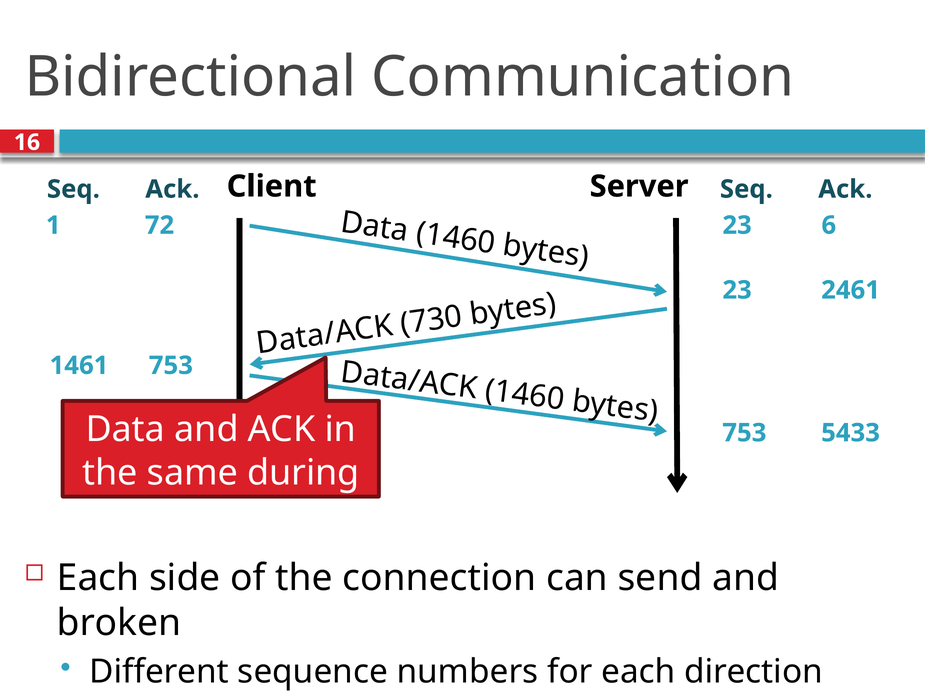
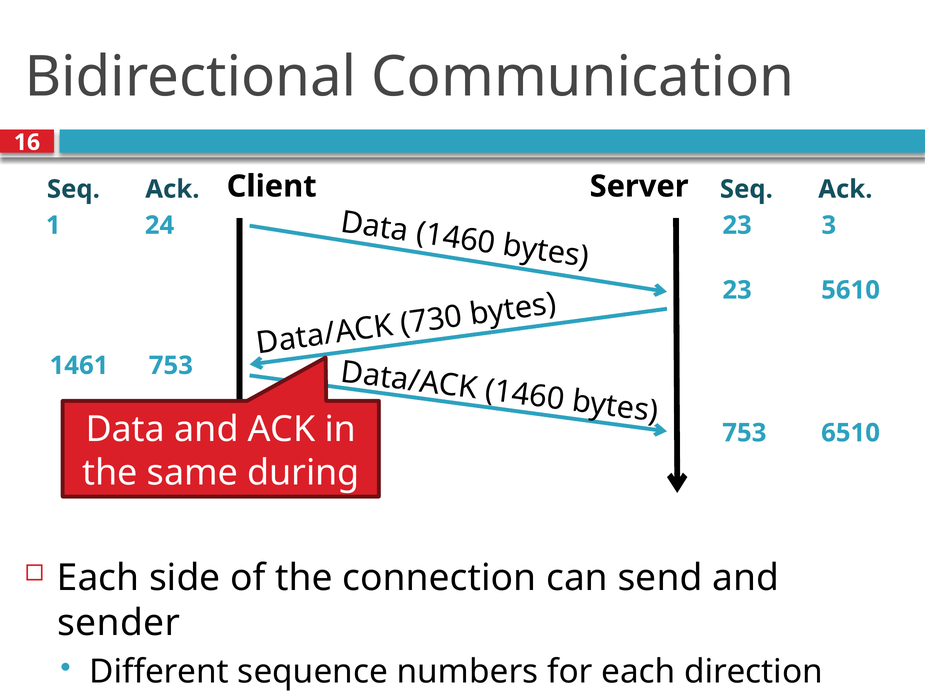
72: 72 -> 24
6: 6 -> 3
2461: 2461 -> 5610
5433: 5433 -> 6510
broken: broken -> sender
